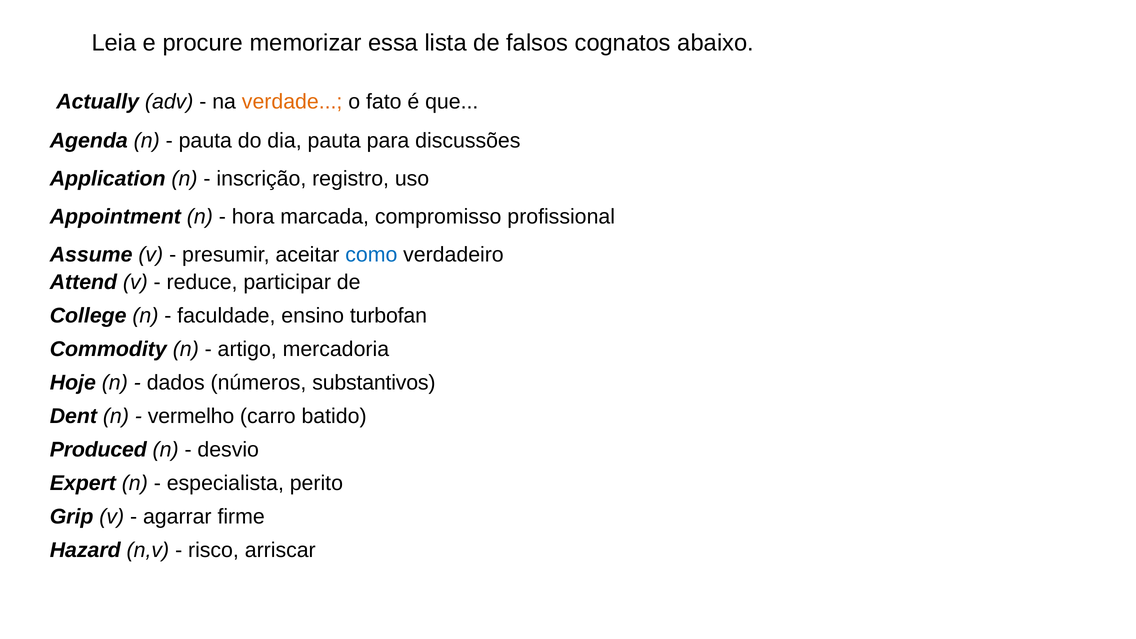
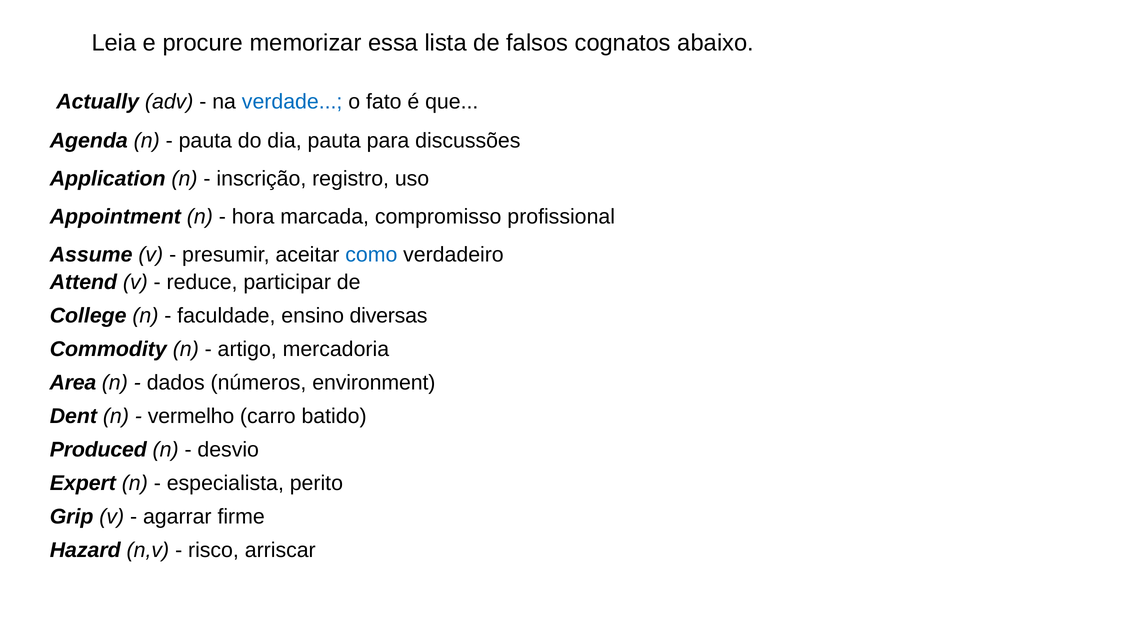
verdade colour: orange -> blue
turbofan: turbofan -> diversas
Hoje: Hoje -> Area
substantivos: substantivos -> environment
